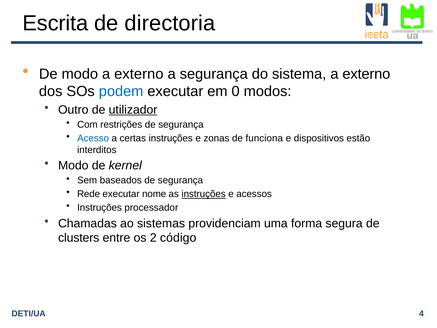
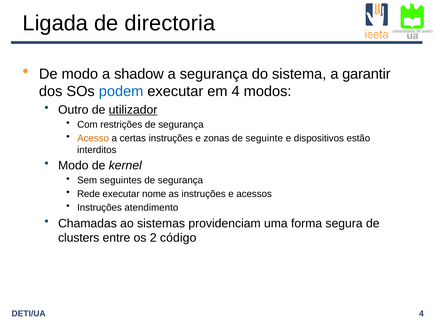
Escrita: Escrita -> Ligada
modo a externo: externo -> shadow
sistema a externo: externo -> garantir
em 0: 0 -> 4
Acesso colour: blue -> orange
funciona: funciona -> seguinte
baseados: baseados -> seguintes
instruções at (204, 194) underline: present -> none
processador: processador -> atendimento
